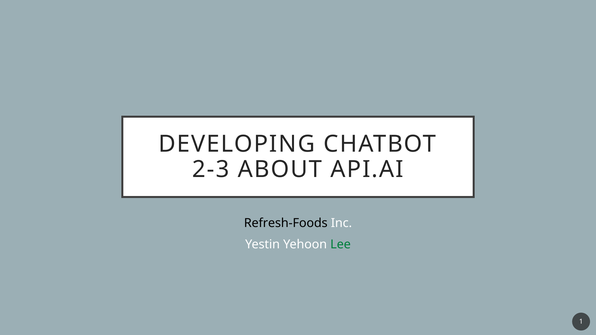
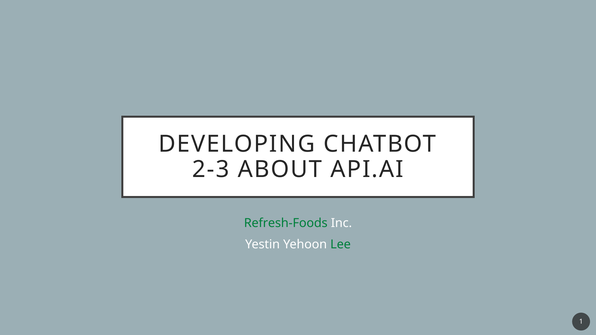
Refresh-Foods colour: black -> green
